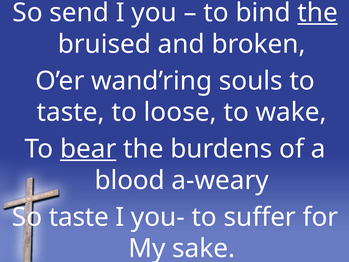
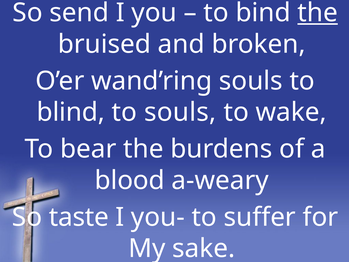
taste at (71, 112): taste -> blind
to loose: loose -> souls
bear underline: present -> none
